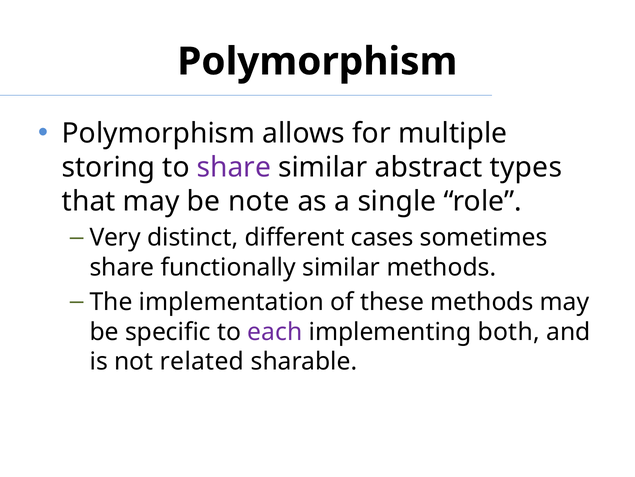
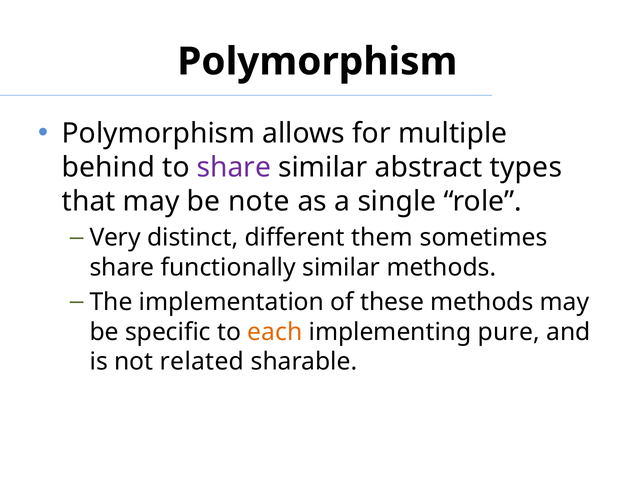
storing: storing -> behind
cases: cases -> them
each colour: purple -> orange
both: both -> pure
